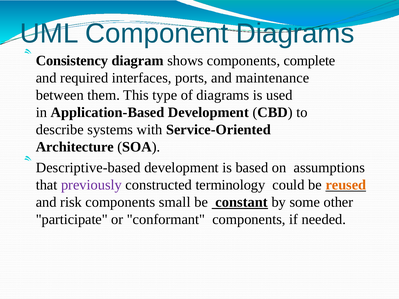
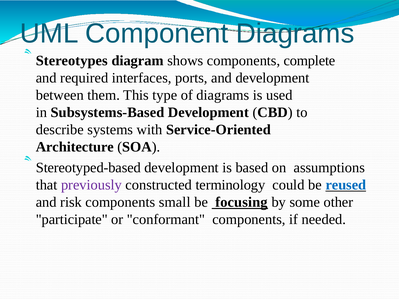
Consistency: Consistency -> Stereotypes
and maintenance: maintenance -> development
Application-Based: Application-Based -> Subsystems-Based
Descriptive-based: Descriptive-based -> Stereotyped-based
reused colour: orange -> blue
constant: constant -> focusing
